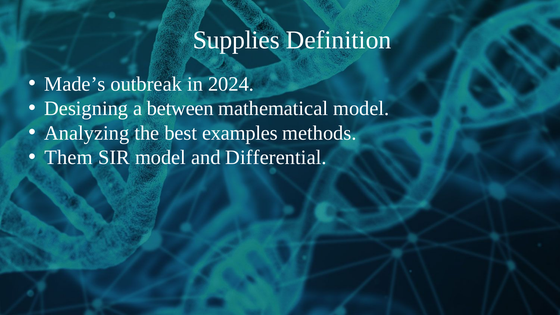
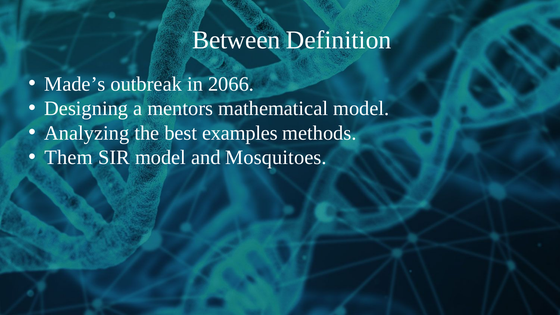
Supplies: Supplies -> Between
2024: 2024 -> 2066
between: between -> mentors
Differential: Differential -> Mosquitoes
